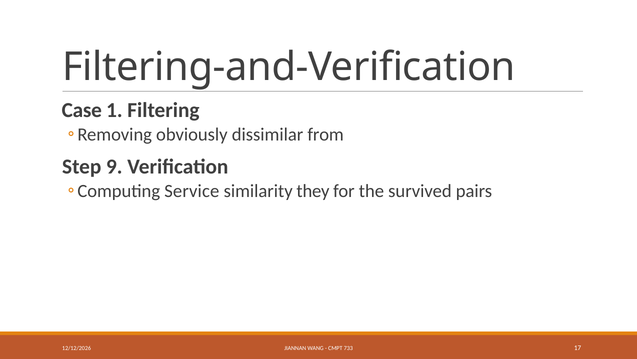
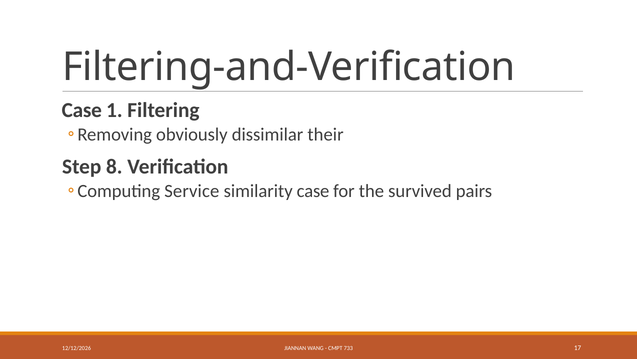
from: from -> their
9: 9 -> 8
similarity they: they -> case
